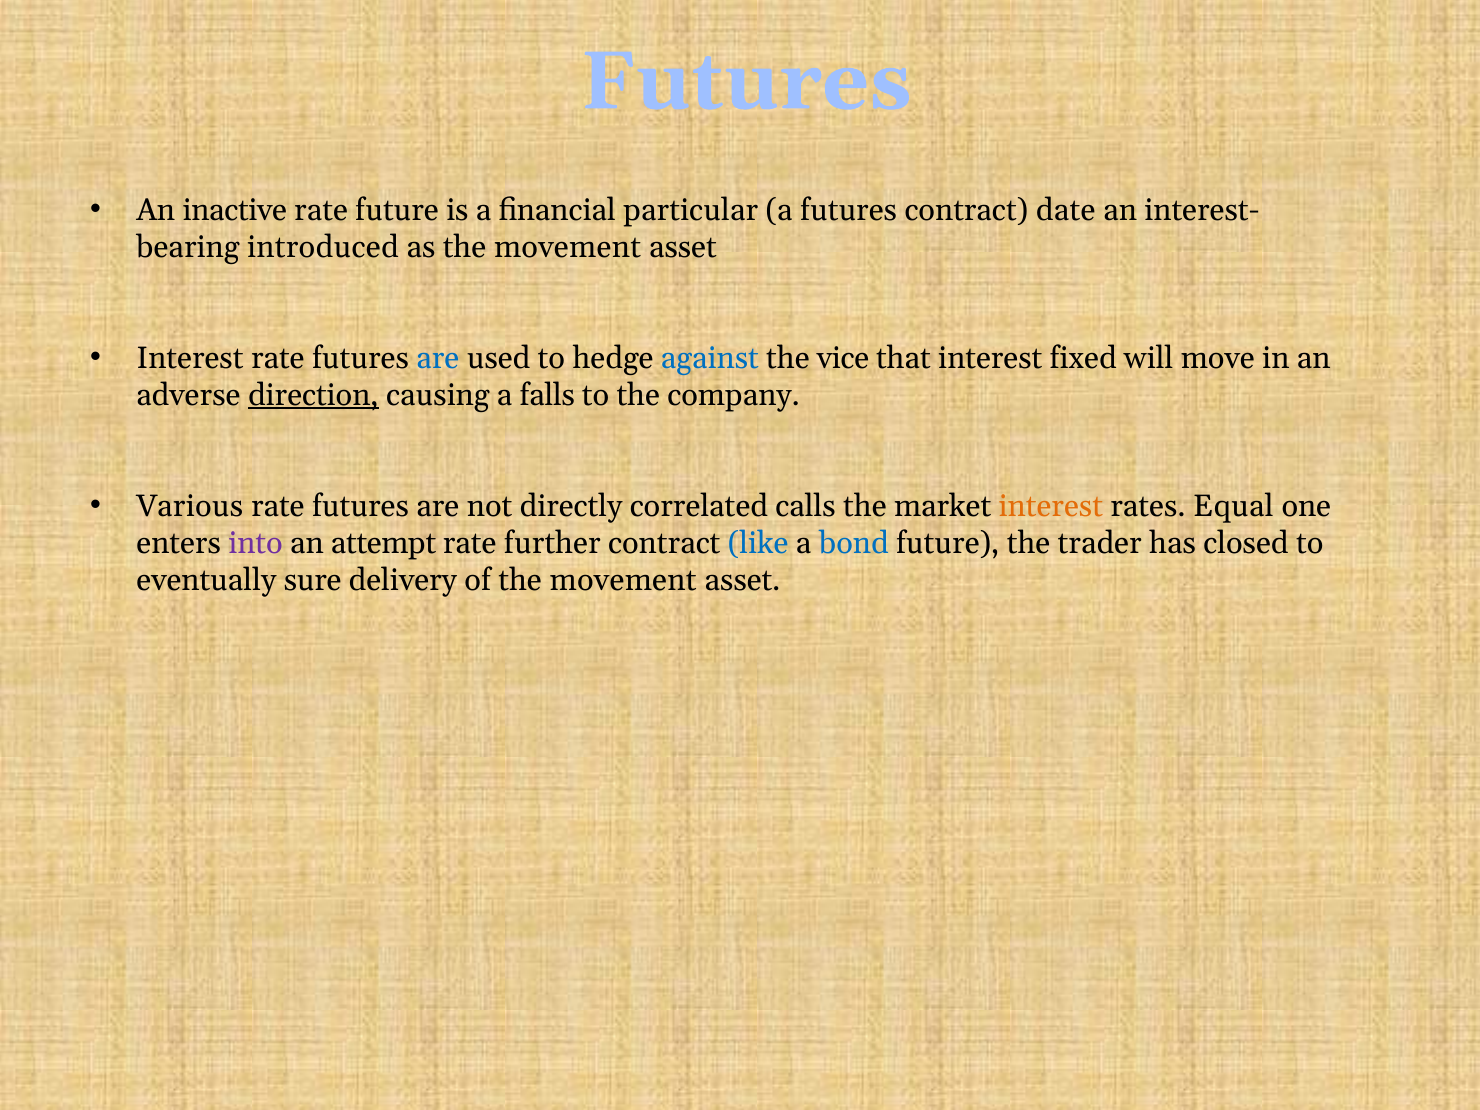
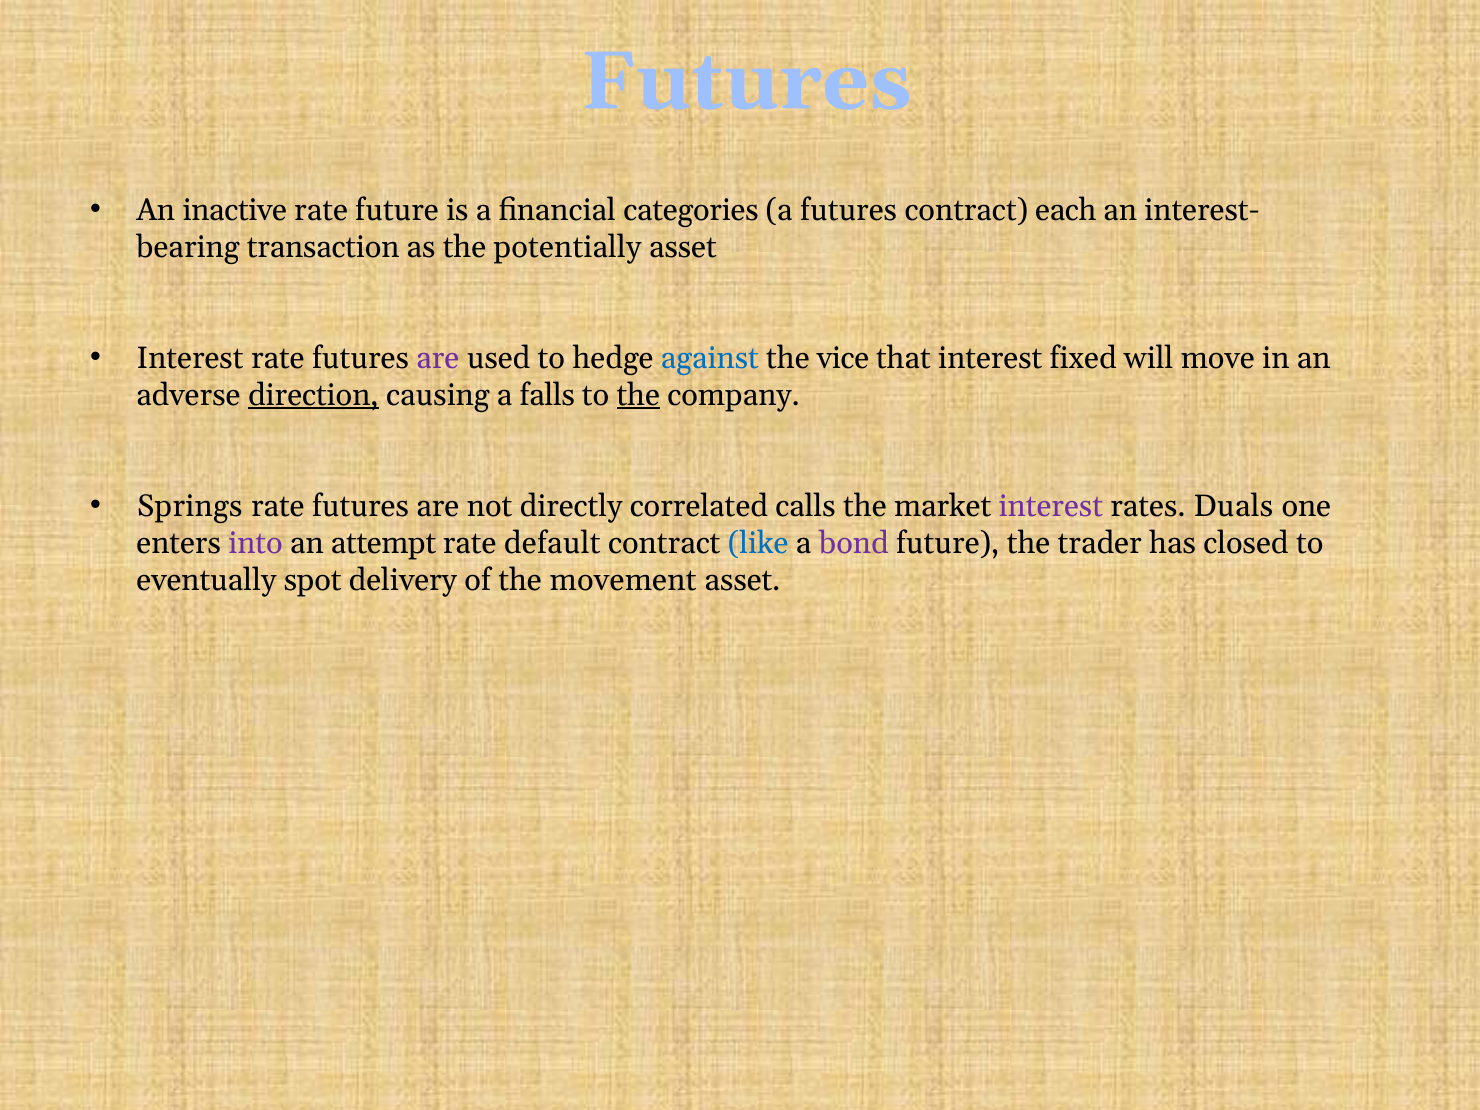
particular: particular -> categories
date: date -> each
introduced: introduced -> transaction
as the movement: movement -> potentially
are at (438, 358) colour: blue -> purple
the at (638, 395) underline: none -> present
Various: Various -> Springs
interest at (1051, 506) colour: orange -> purple
Equal: Equal -> Duals
further: further -> default
bond colour: blue -> purple
sure: sure -> spot
